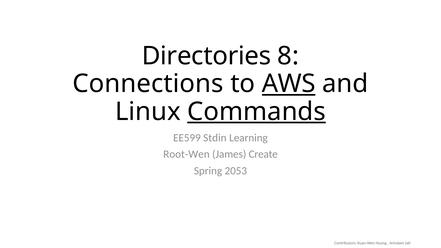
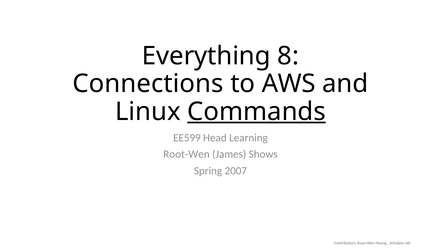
Directories: Directories -> Everything
AWS underline: present -> none
Stdin: Stdin -> Head
Create: Create -> Shows
2053: 2053 -> 2007
